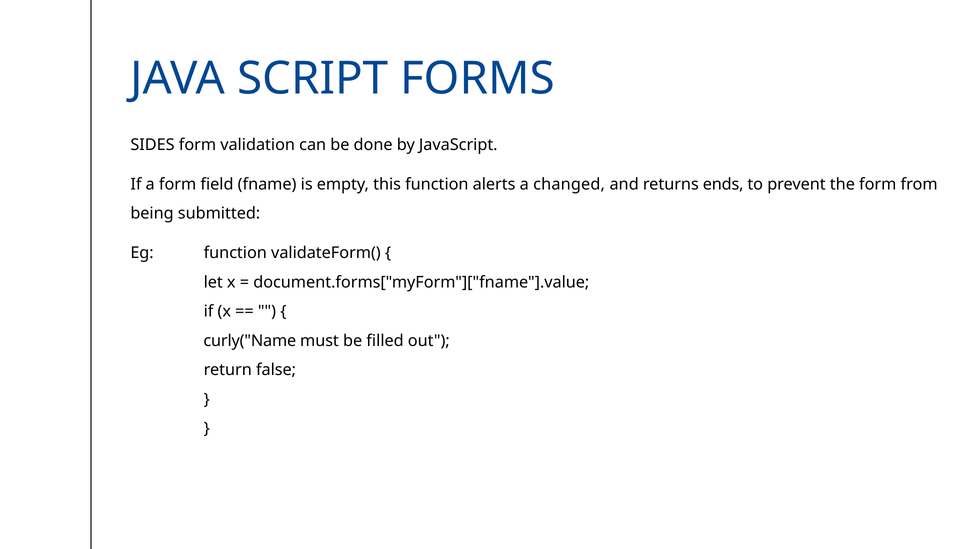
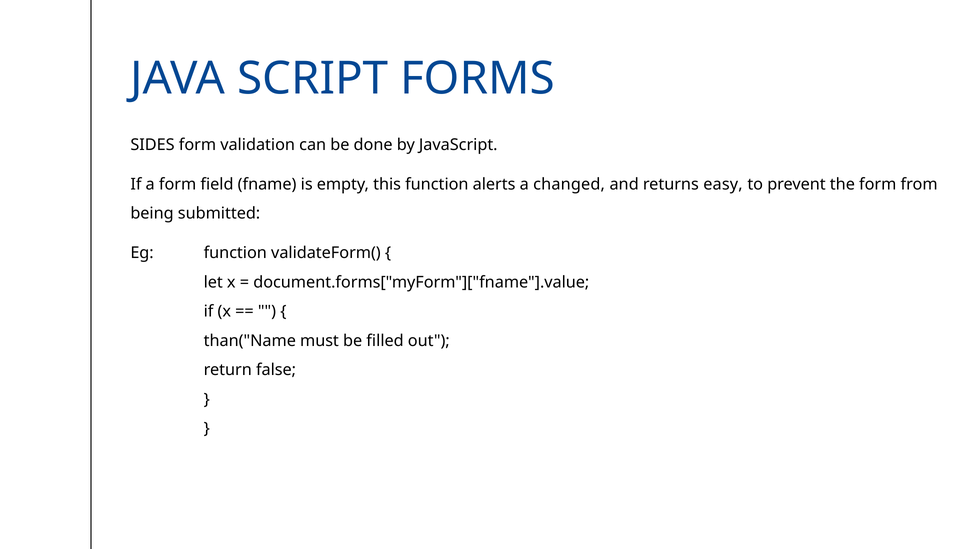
ends: ends -> easy
curly("Name: curly("Name -> than("Name
